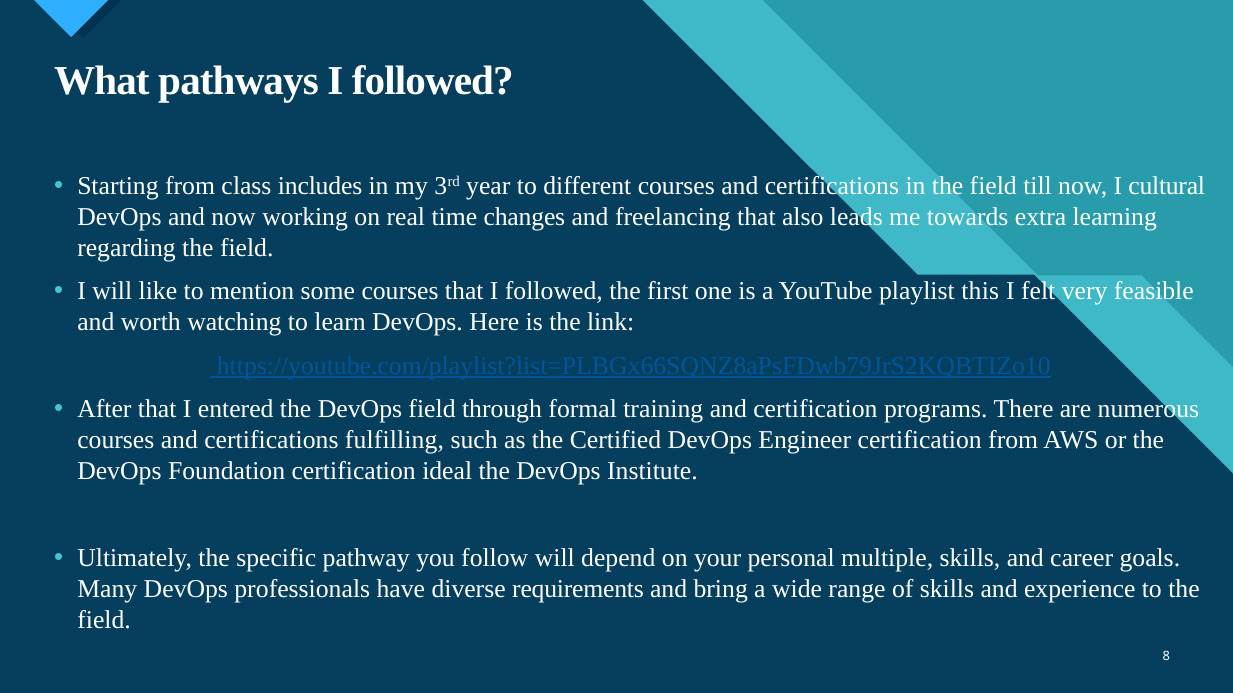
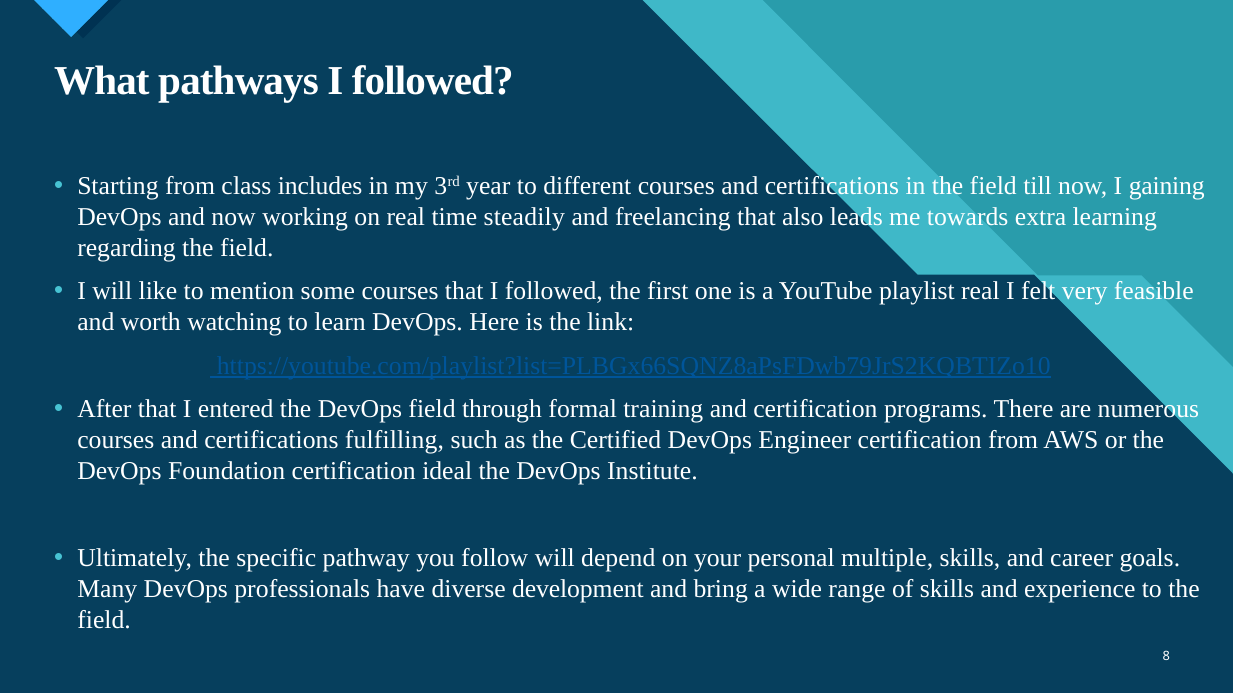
cultural: cultural -> gaining
changes: changes -> steadily
playlist this: this -> real
requirements: requirements -> development
